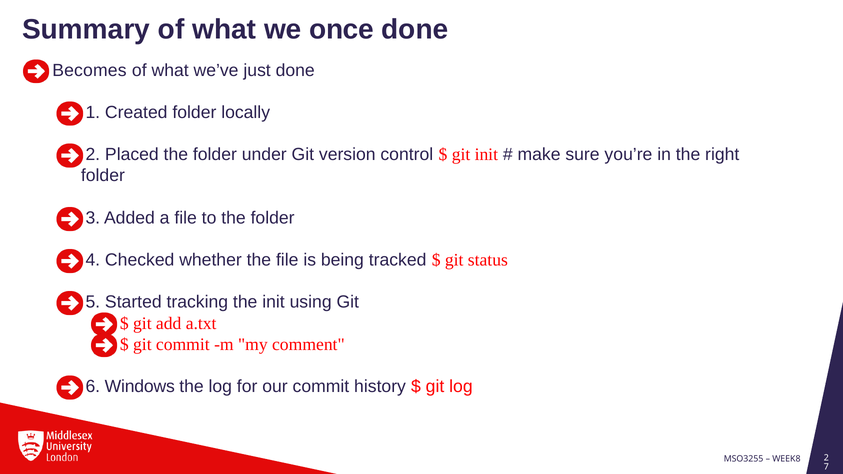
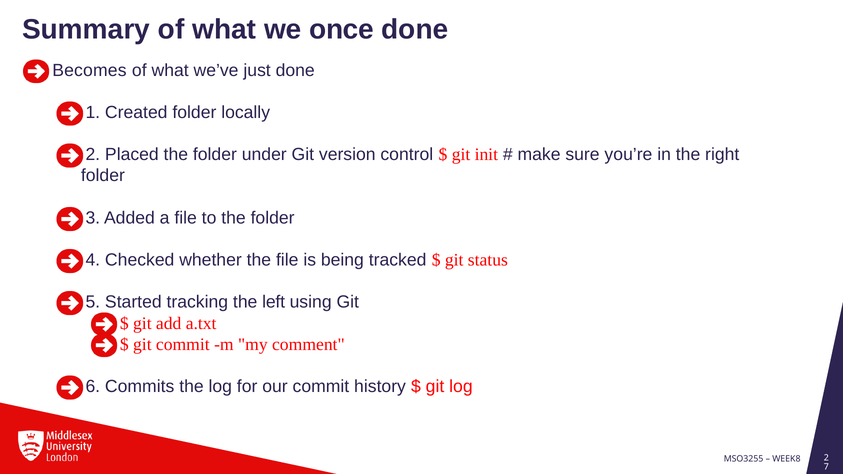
the init: init -> left
Windows: Windows -> Commits
